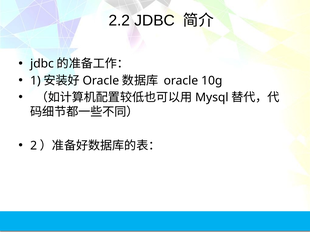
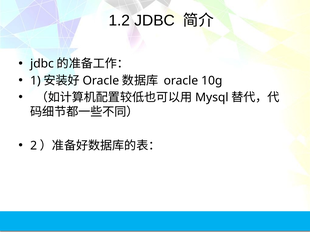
2.2: 2.2 -> 1.2
